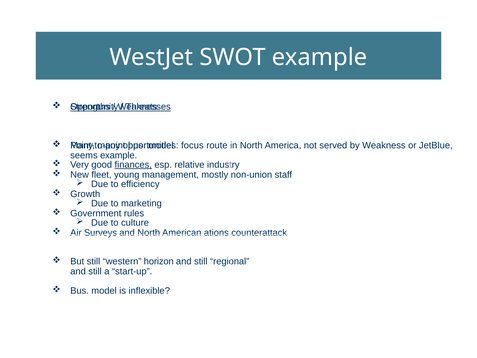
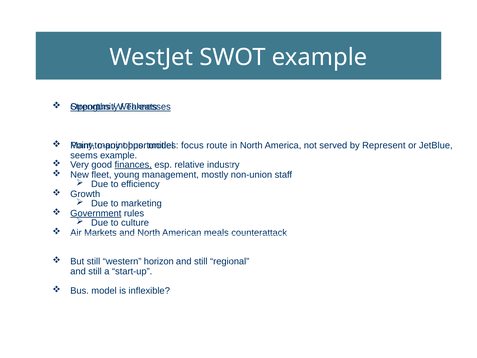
Weakness: Weakness -> Represent
Government underline: none -> present
Surveys: Surveys -> Markets
ations: ations -> meals
